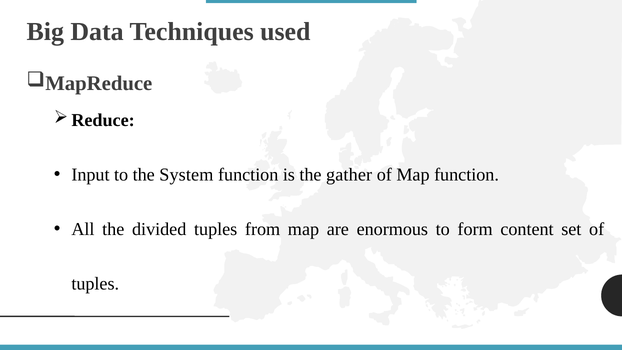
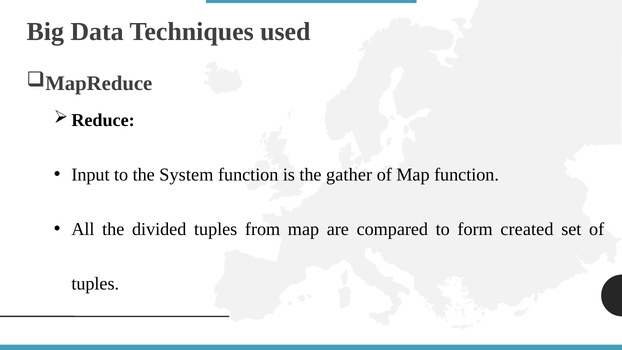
enormous: enormous -> compared
content: content -> created
